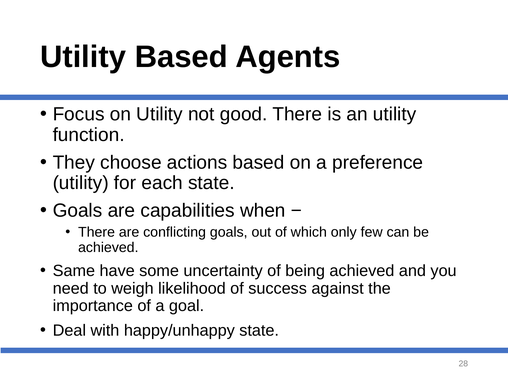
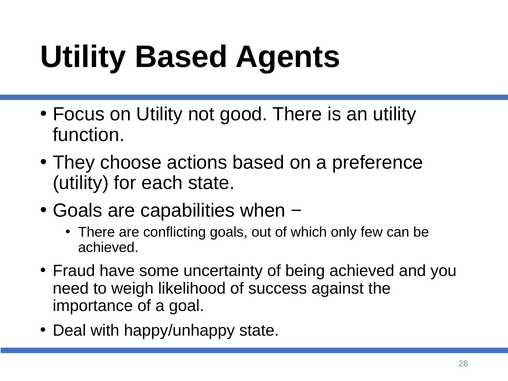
Same: Same -> Fraud
